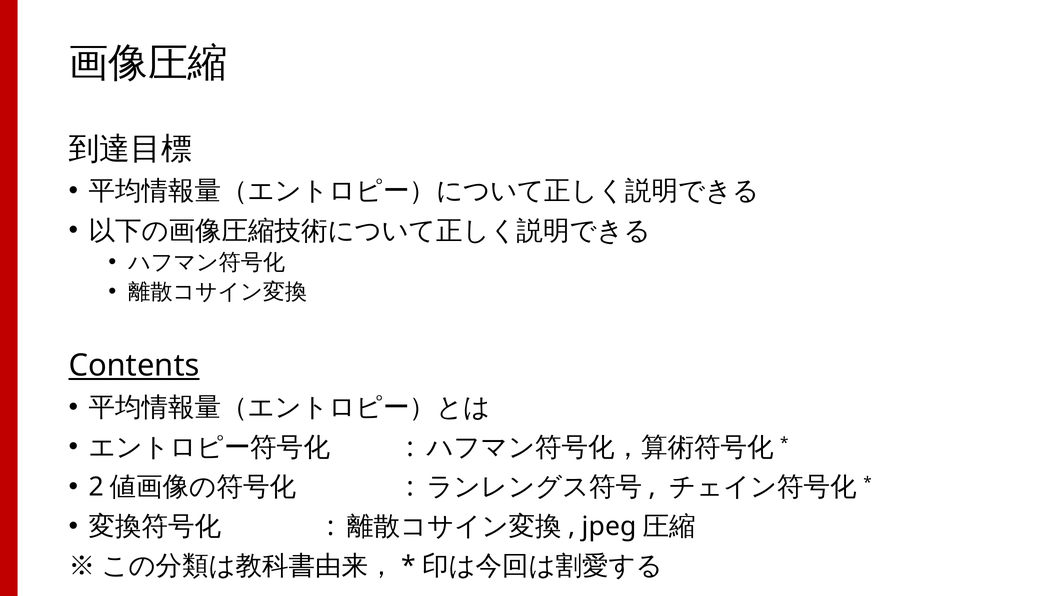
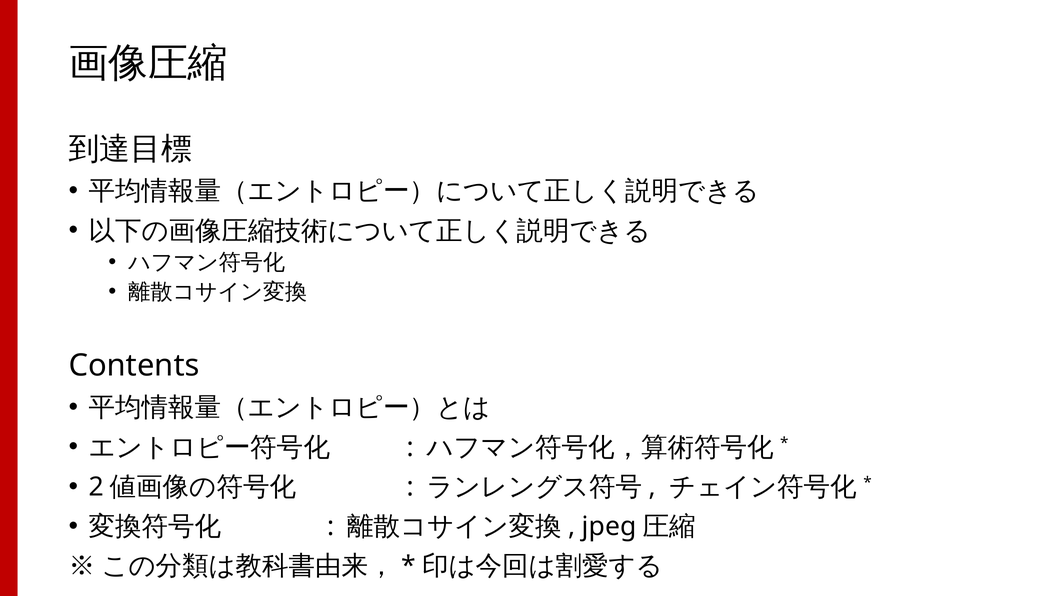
Contents underline: present -> none
